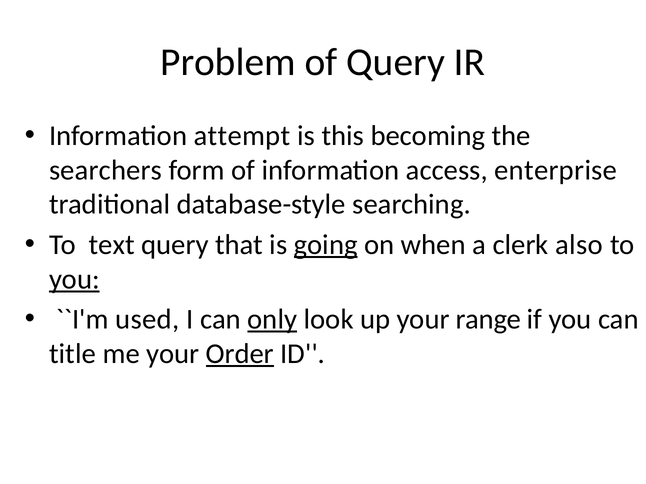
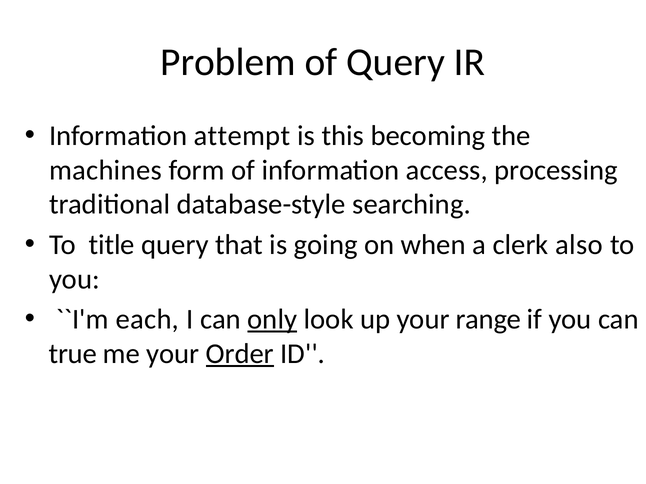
searchers: searchers -> machines
enterprise: enterprise -> processing
text: text -> title
going underline: present -> none
you at (74, 279) underline: present -> none
used: used -> each
title: title -> true
